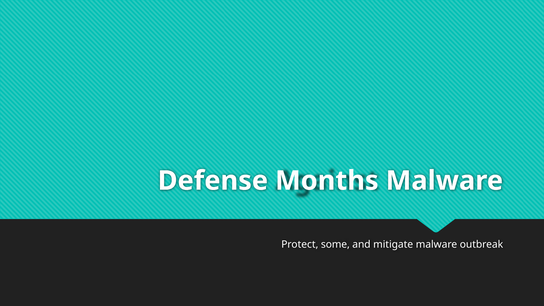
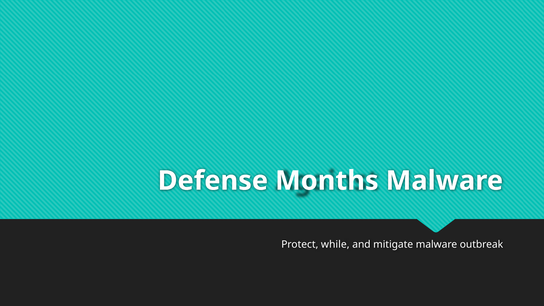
some: some -> while
